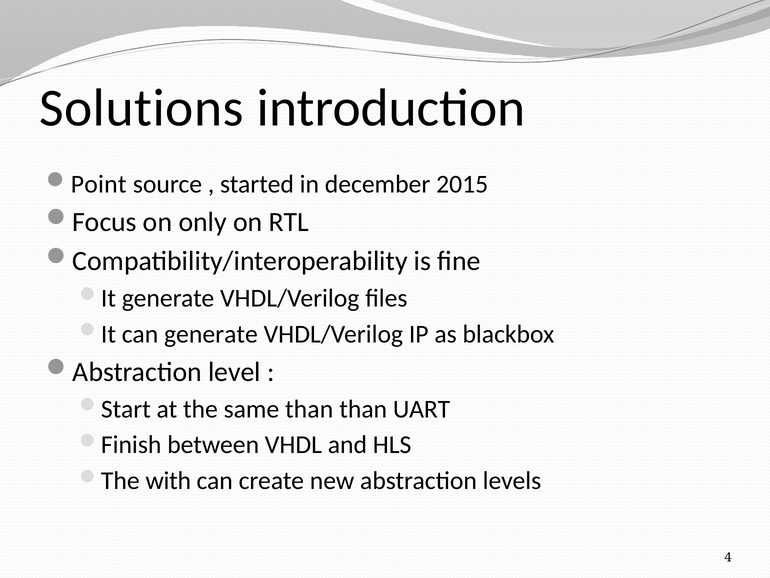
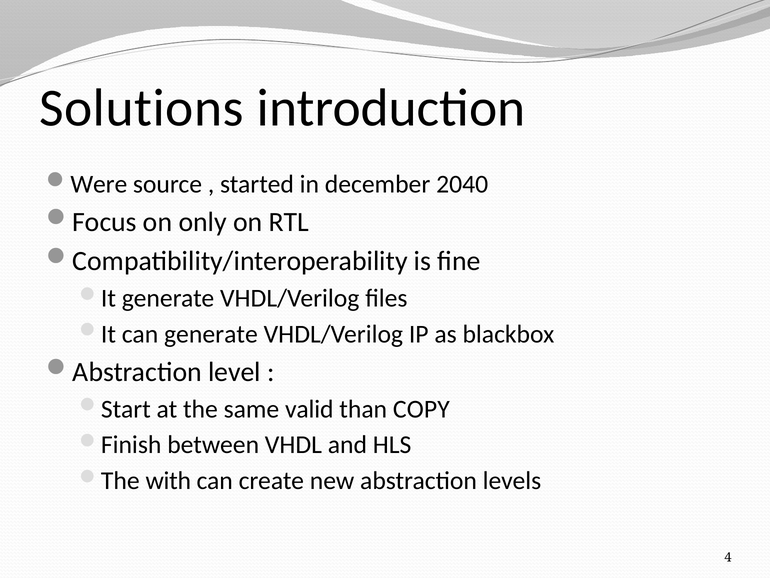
Point: Point -> Were
2015: 2015 -> 2040
same than: than -> valid
UART: UART -> COPY
